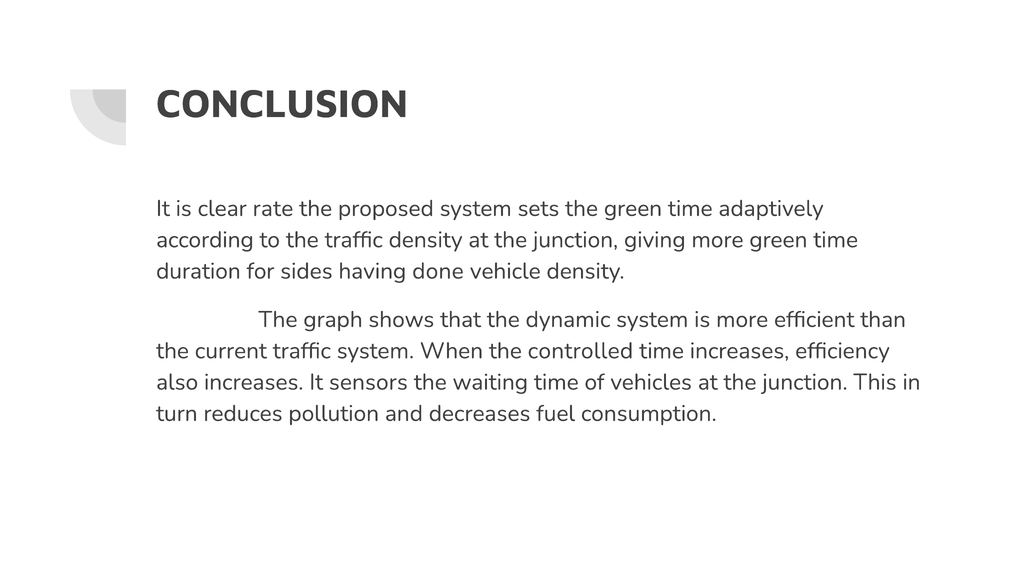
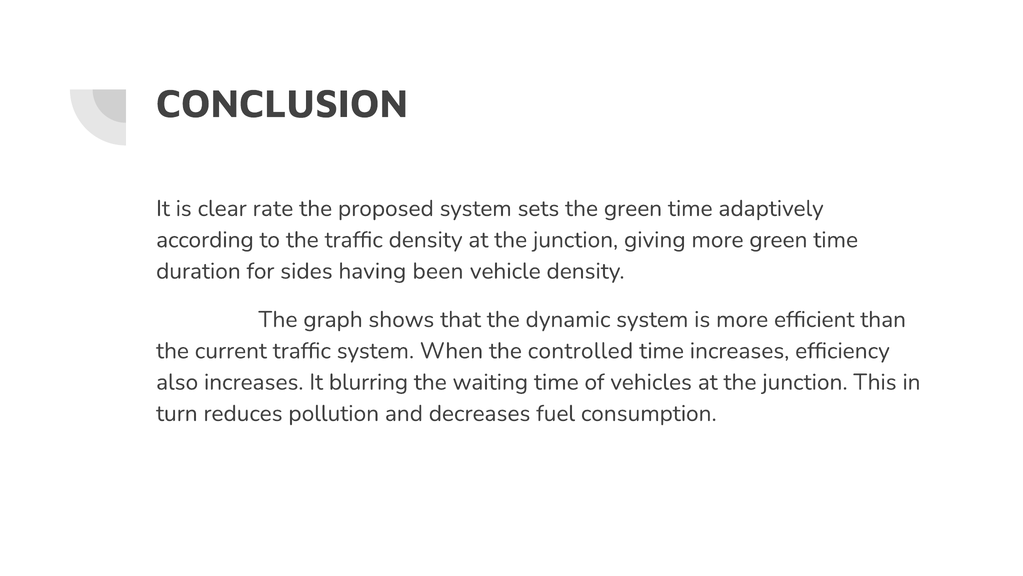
done: done -> been
sensors: sensors -> blurring
